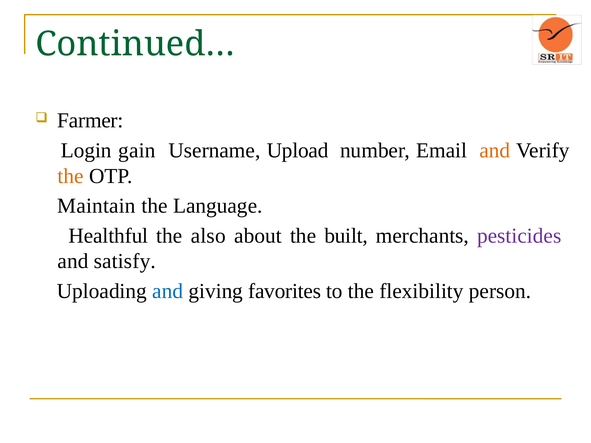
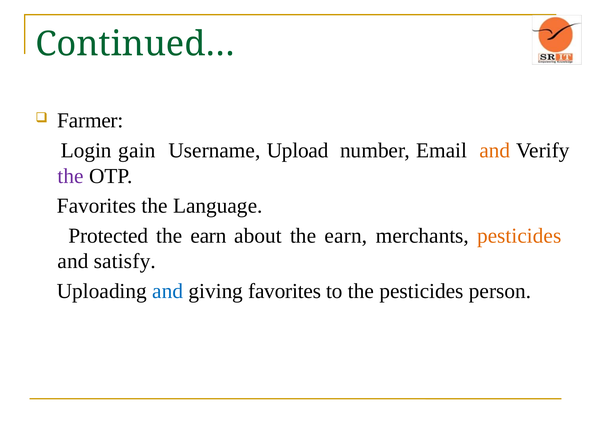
the at (71, 176) colour: orange -> purple
Maintain at (96, 206): Maintain -> Favorites
Healthful: Healthful -> Protected
also at (208, 236): also -> earn
about the built: built -> earn
pesticides at (519, 236) colour: purple -> orange
the flexibility: flexibility -> pesticides
